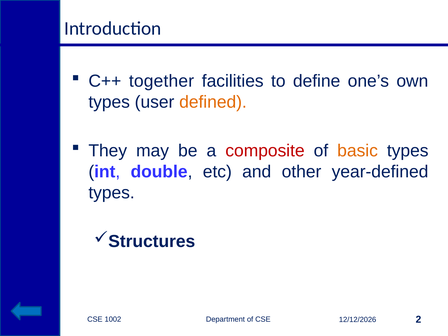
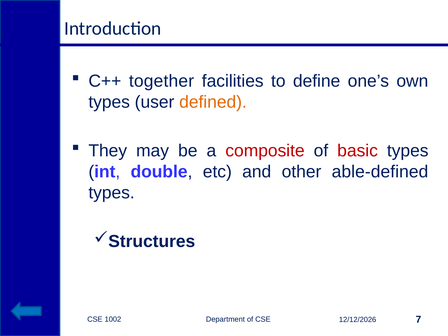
basic colour: orange -> red
year-defined: year-defined -> able-defined
2: 2 -> 7
